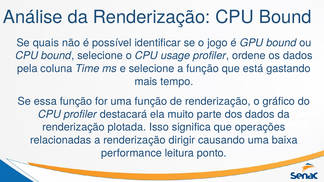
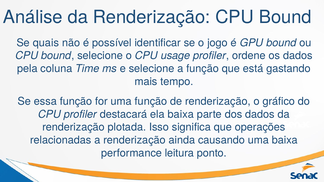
ela muito: muito -> baixa
dirigir: dirigir -> ainda
